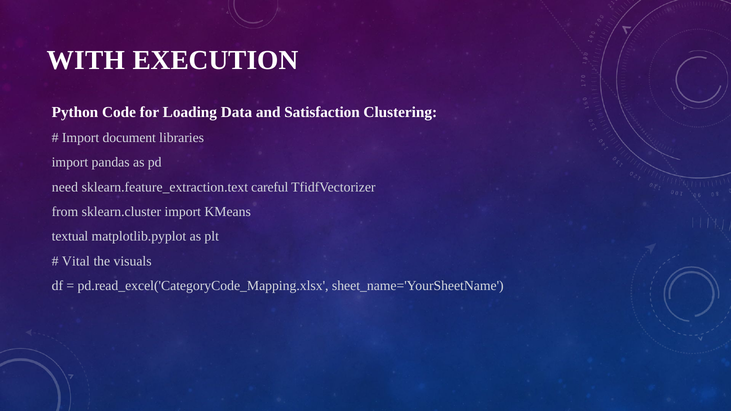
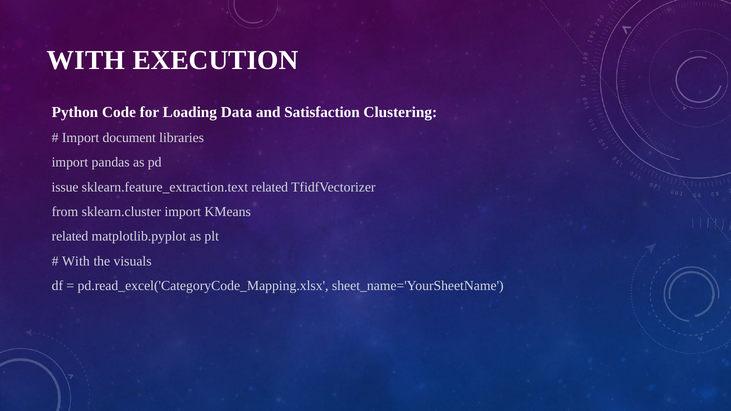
need: need -> issue
sklearn.feature_extraction.text careful: careful -> related
textual at (70, 237): textual -> related
Vital at (76, 261): Vital -> With
